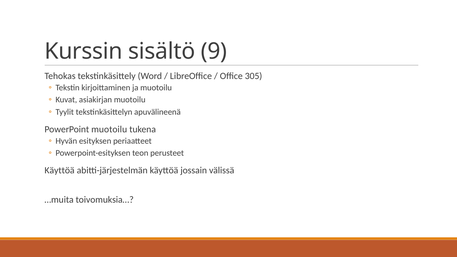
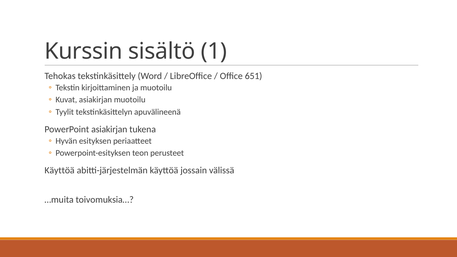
9: 9 -> 1
305: 305 -> 651
PowerPoint muotoilu: muotoilu -> asiakirjan
